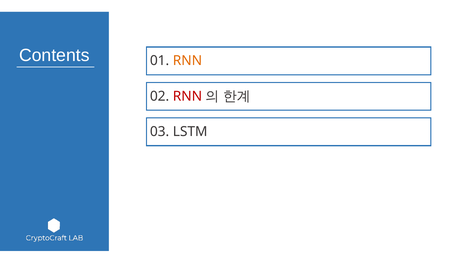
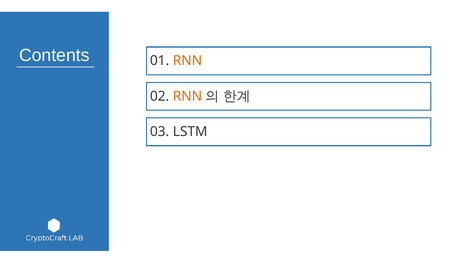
RNN at (187, 96) colour: red -> orange
